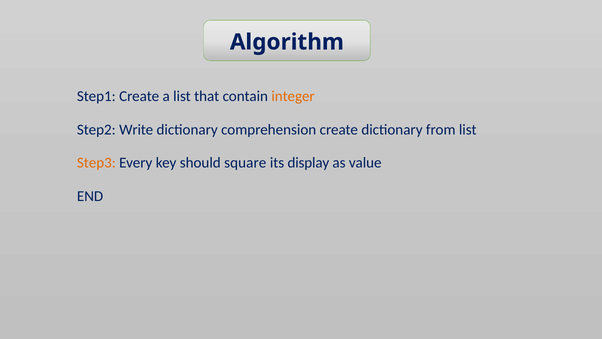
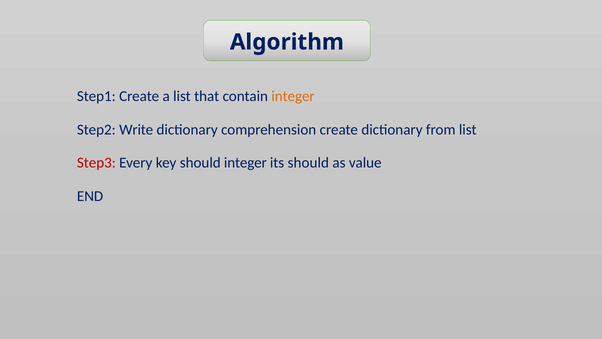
Step3 colour: orange -> red
should square: square -> integer
its display: display -> should
